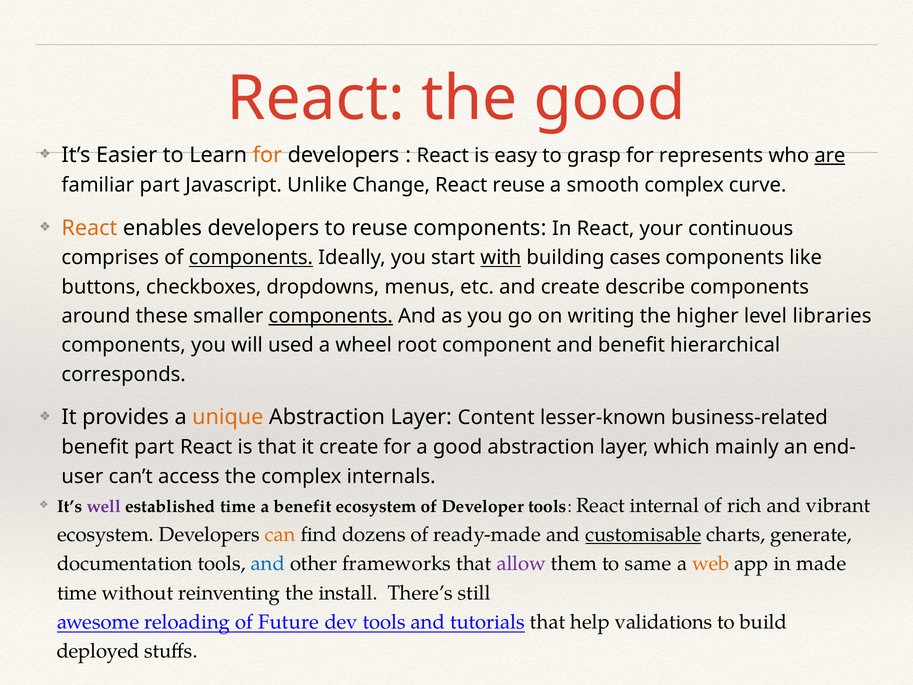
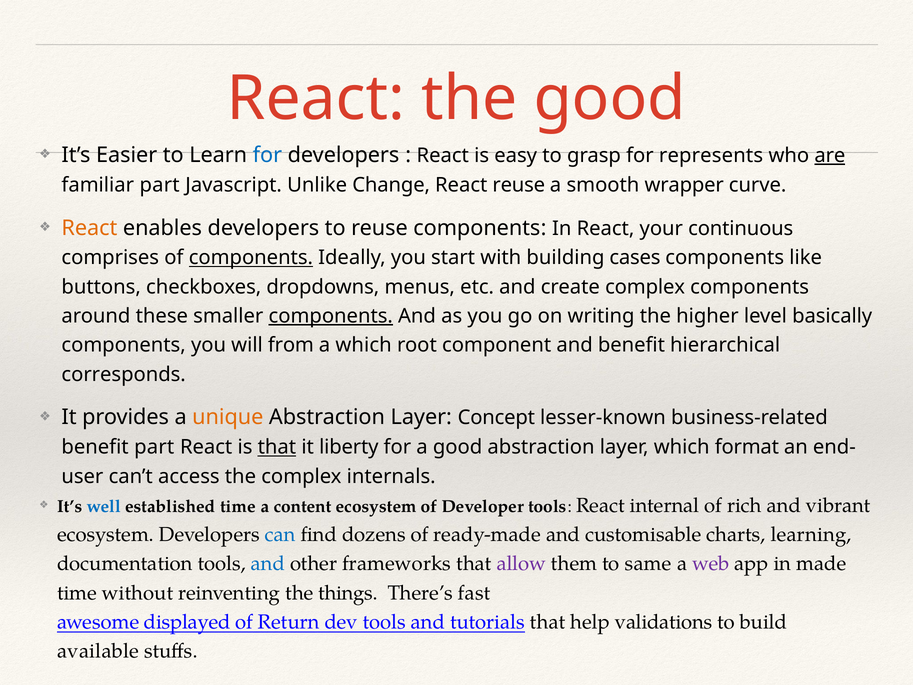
for at (267, 155) colour: orange -> blue
smooth complex: complex -> wrapper
with underline: present -> none
create describe: describe -> complex
libraries: libraries -> basically
used: used -> from
a wheel: wheel -> which
Content: Content -> Concept
that at (277, 447) underline: none -> present
it create: create -> liberty
mainly: mainly -> format
well colour: purple -> blue
a benefit: benefit -> content
can colour: orange -> blue
customisable underline: present -> none
generate: generate -> learning
web colour: orange -> purple
install: install -> things
still: still -> fast
reloading: reloading -> displayed
Future: Future -> Return
deployed: deployed -> available
